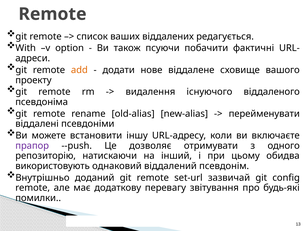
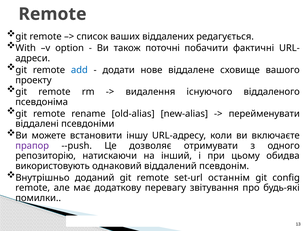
псуючи: псуючи -> поточні
add colour: orange -> blue
зазвичай: зазвичай -> останнім
